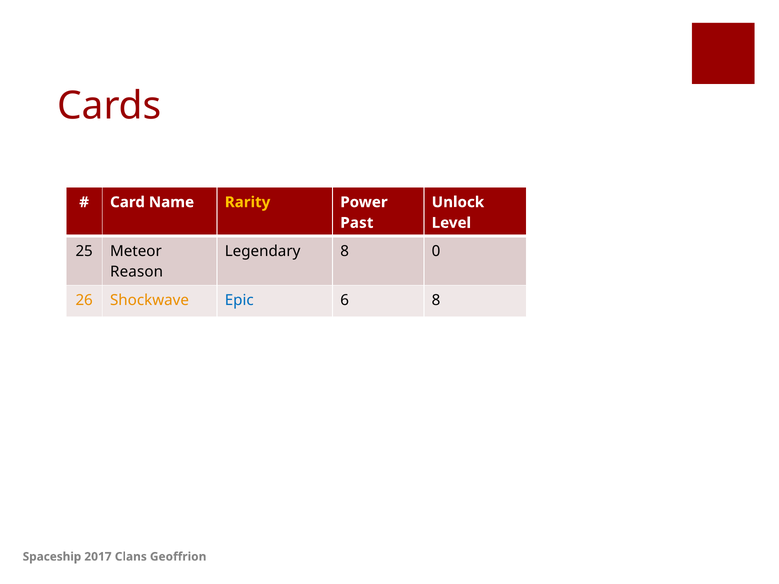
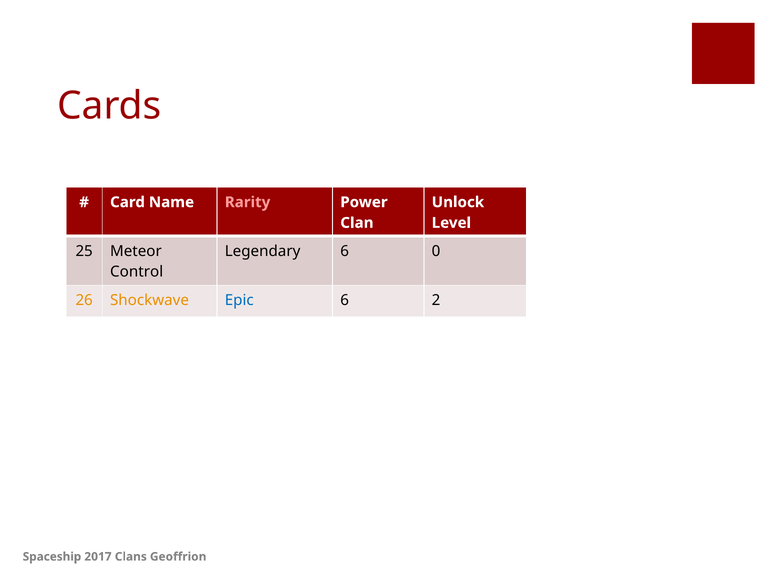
Rarity colour: yellow -> pink
Past: Past -> Clan
Legendary 8: 8 -> 6
Reason: Reason -> Control
6 8: 8 -> 2
